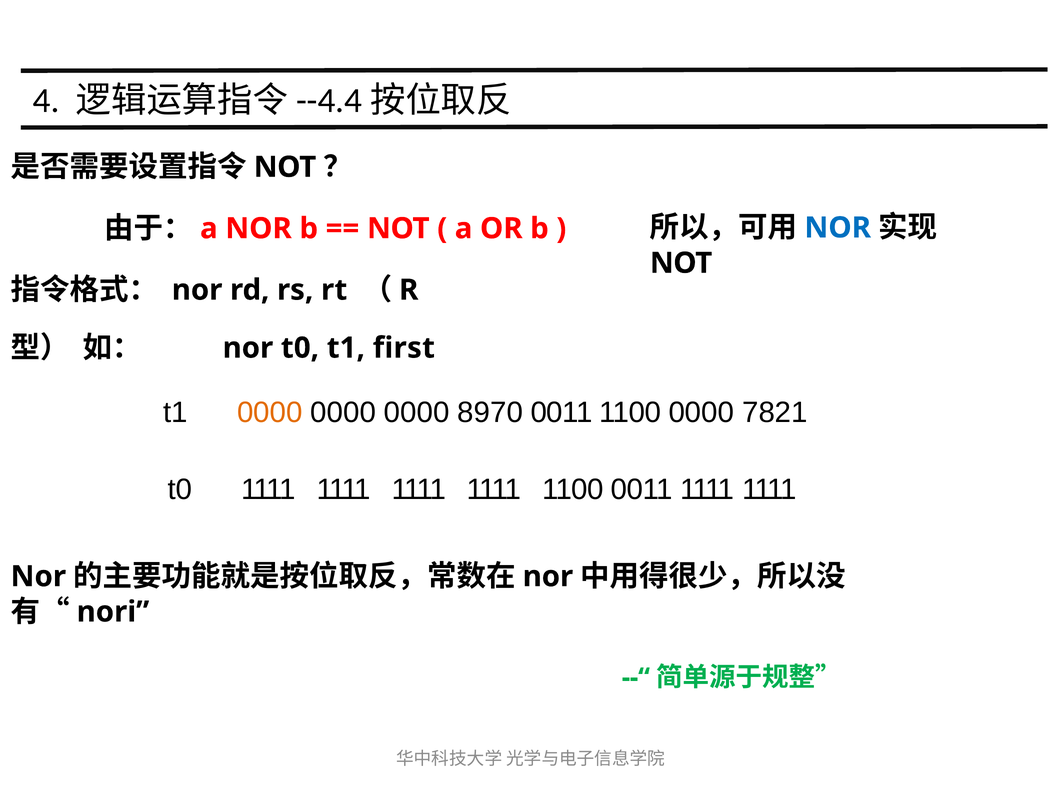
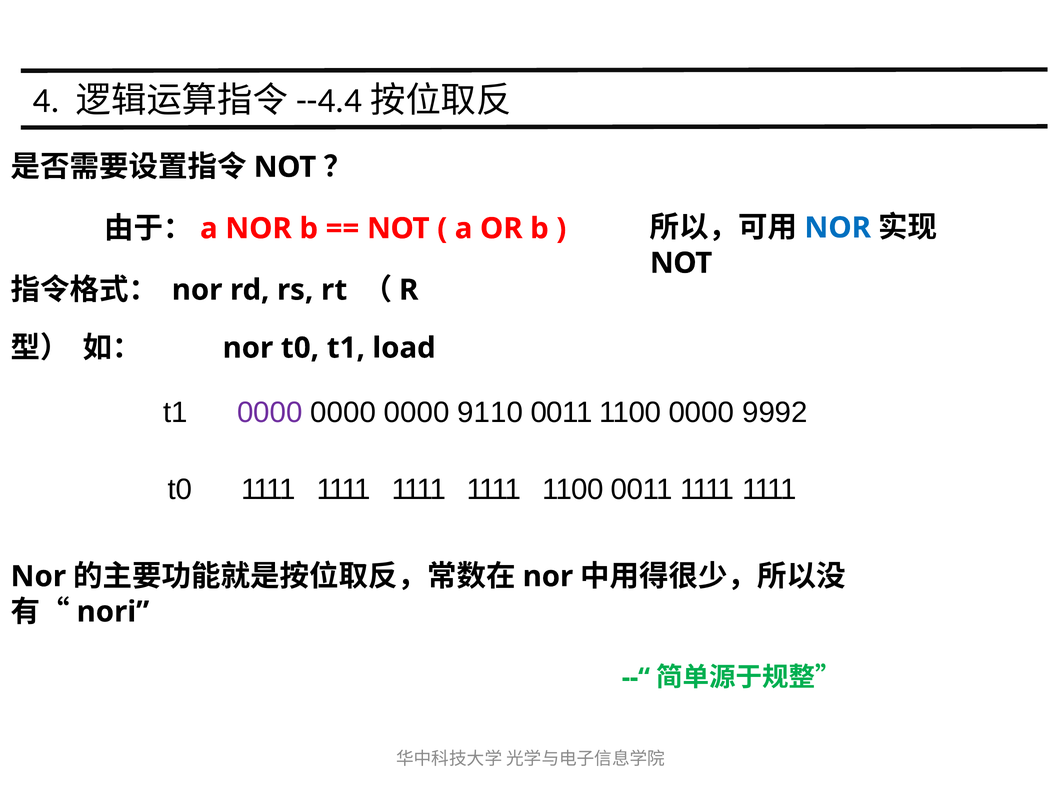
first: first -> load
0000 at (270, 413) colour: orange -> purple
8970: 8970 -> 9110
7821: 7821 -> 9992
